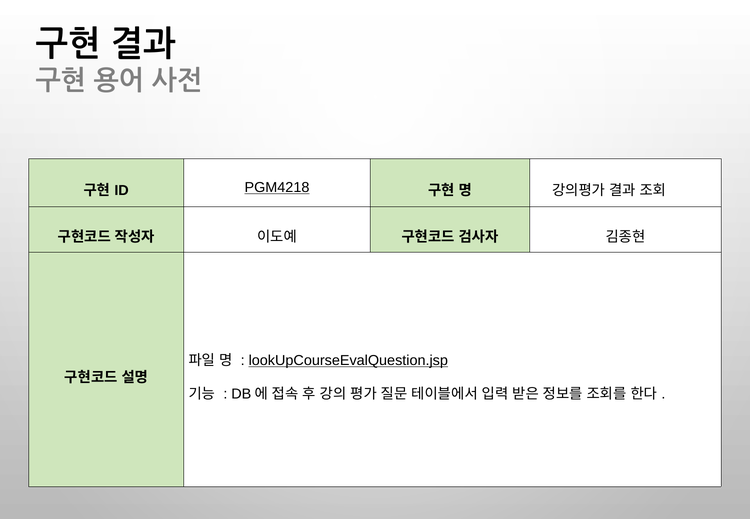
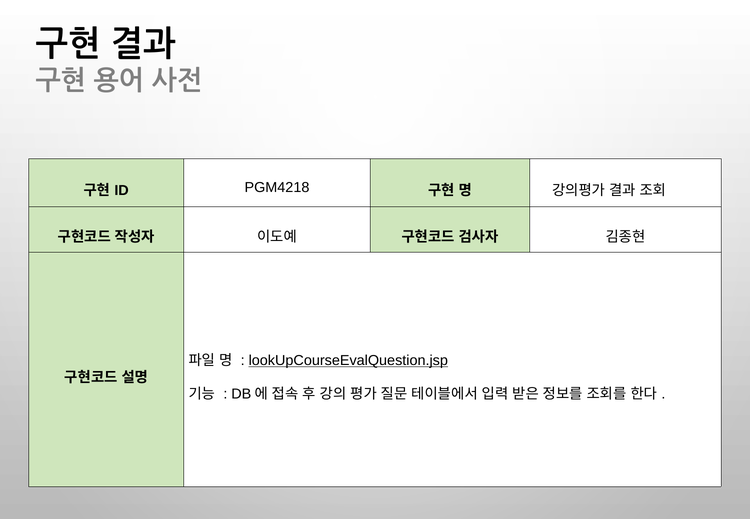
PGM4218 underline: present -> none
